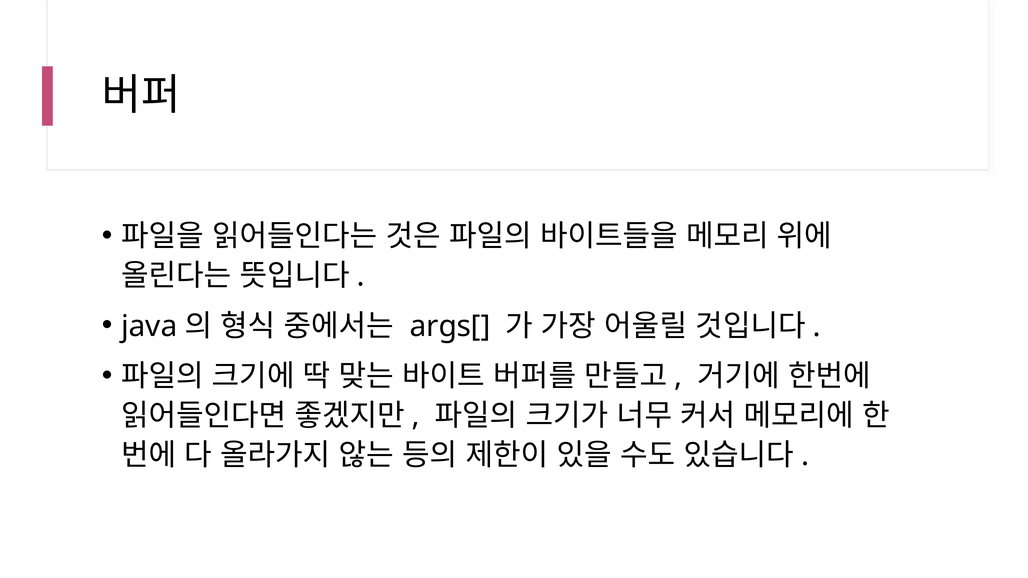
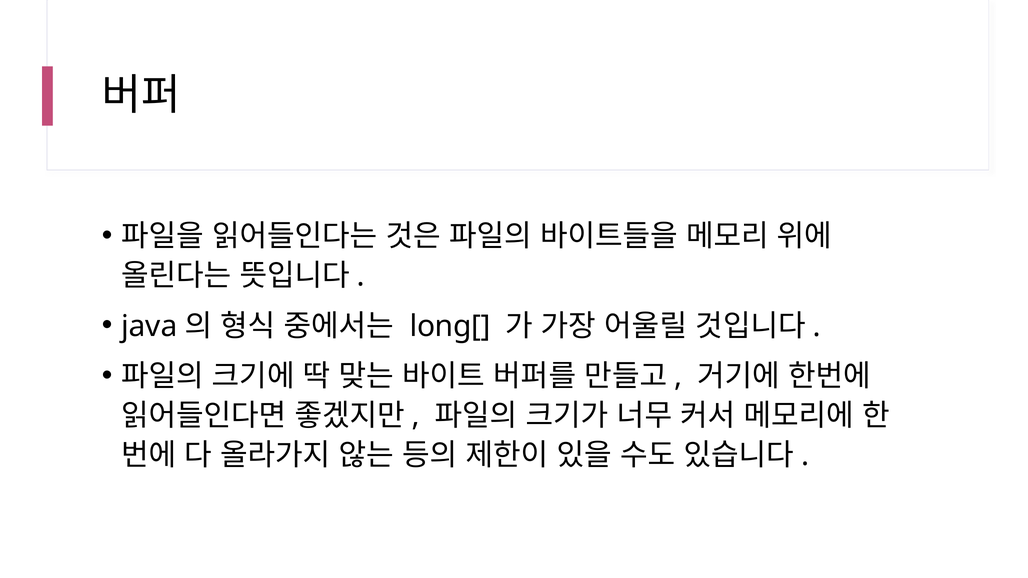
args[: args[ -> long[
